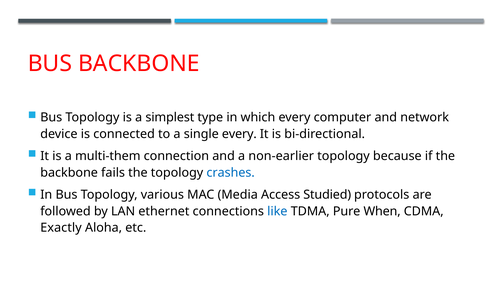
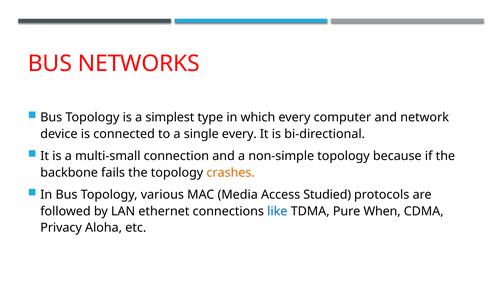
BUS BACKBONE: BACKBONE -> NETWORKS
multi-them: multi-them -> multi-small
non-earlier: non-earlier -> non-simple
crashes colour: blue -> orange
Exactly: Exactly -> Privacy
